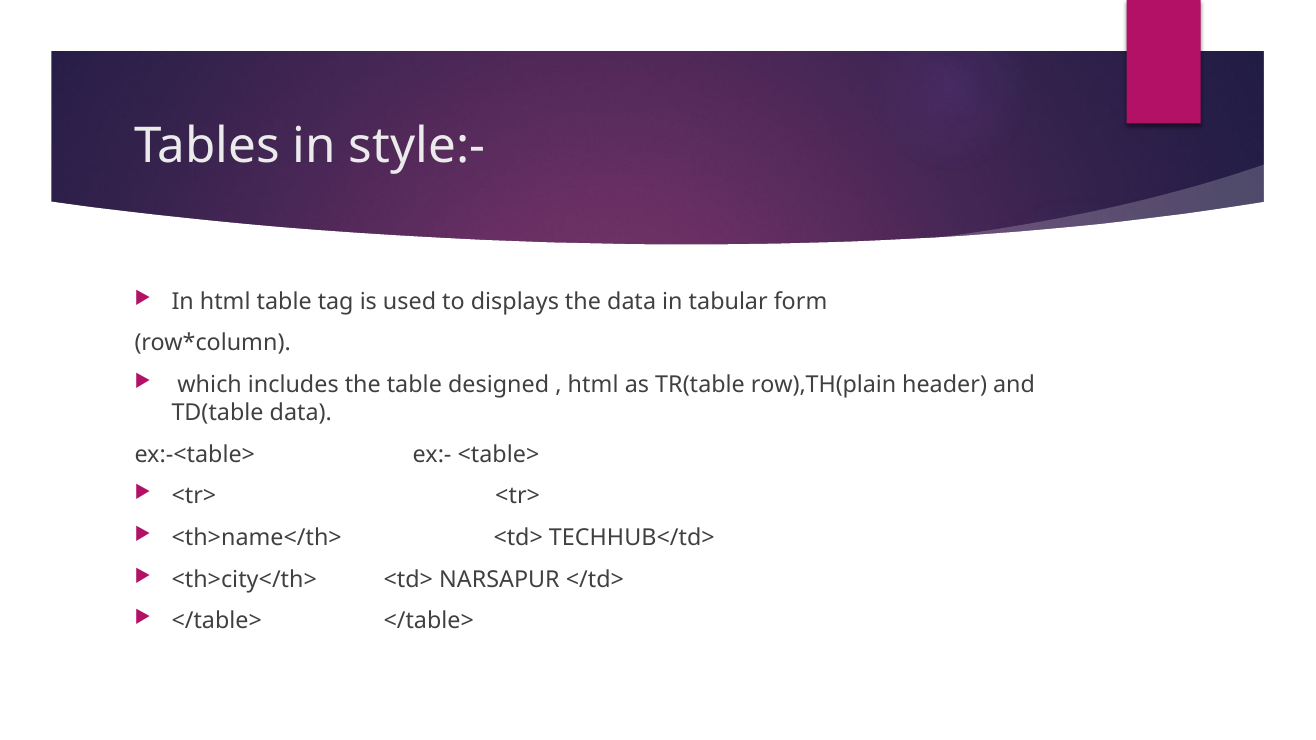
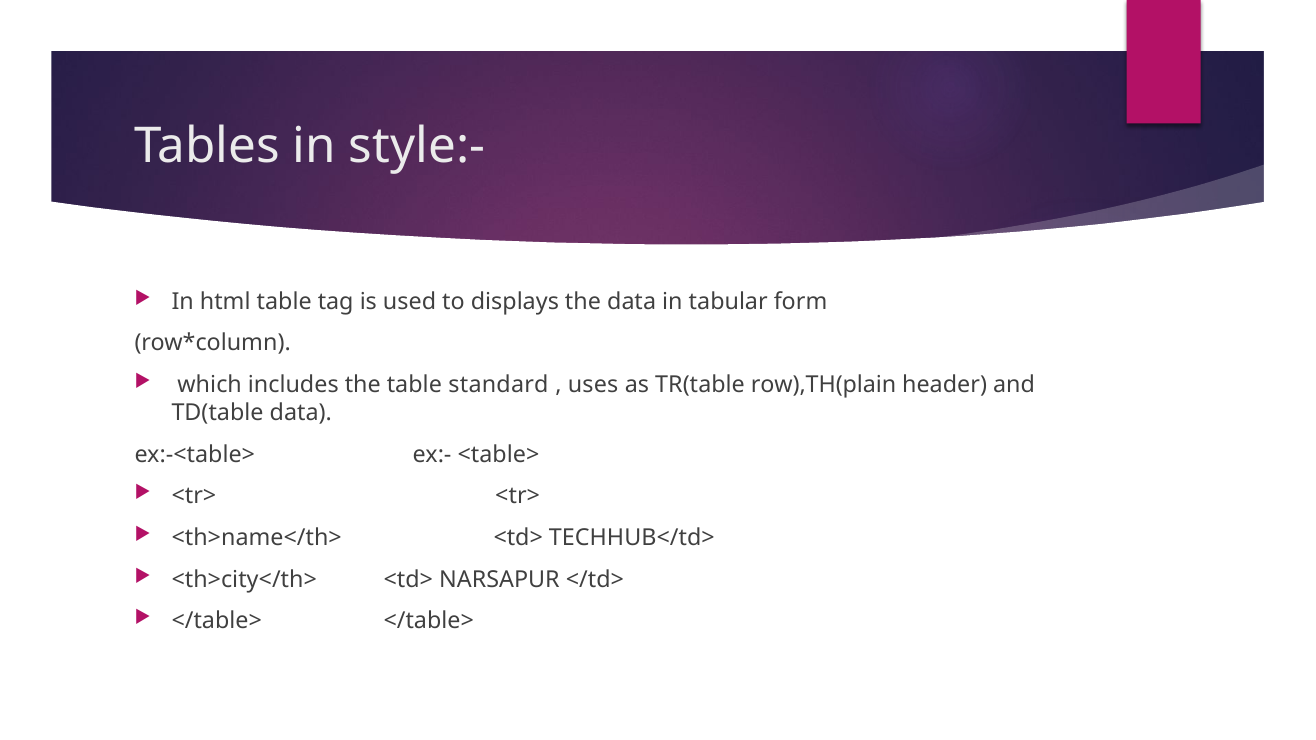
designed: designed -> standard
html at (593, 385): html -> uses
